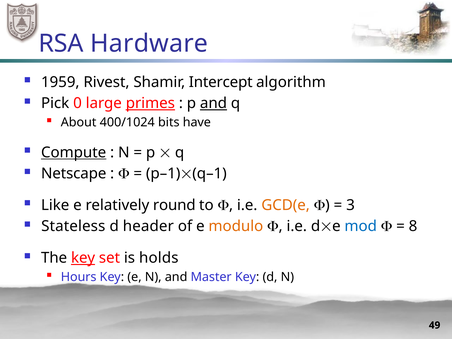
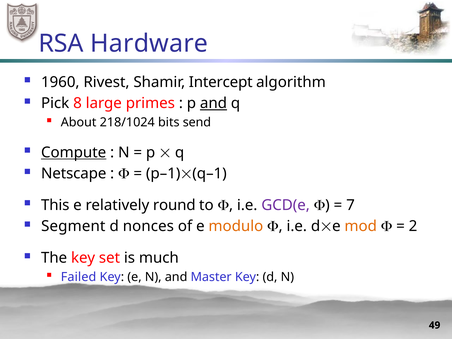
1959: 1959 -> 1960
0: 0 -> 8
primes underline: present -> none
400/1024: 400/1024 -> 218/1024
have: have -> send
Like: Like -> This
GCD(e colour: orange -> purple
3: 3 -> 7
Stateless: Stateless -> Segment
header: header -> nonces
mod colour: blue -> orange
8: 8 -> 2
key at (83, 258) underline: present -> none
holds: holds -> much
Hours: Hours -> Failed
